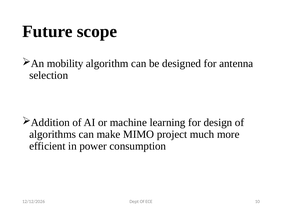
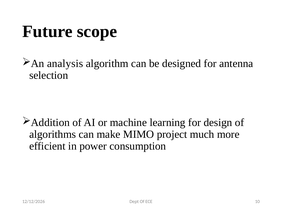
mobility: mobility -> analysis
